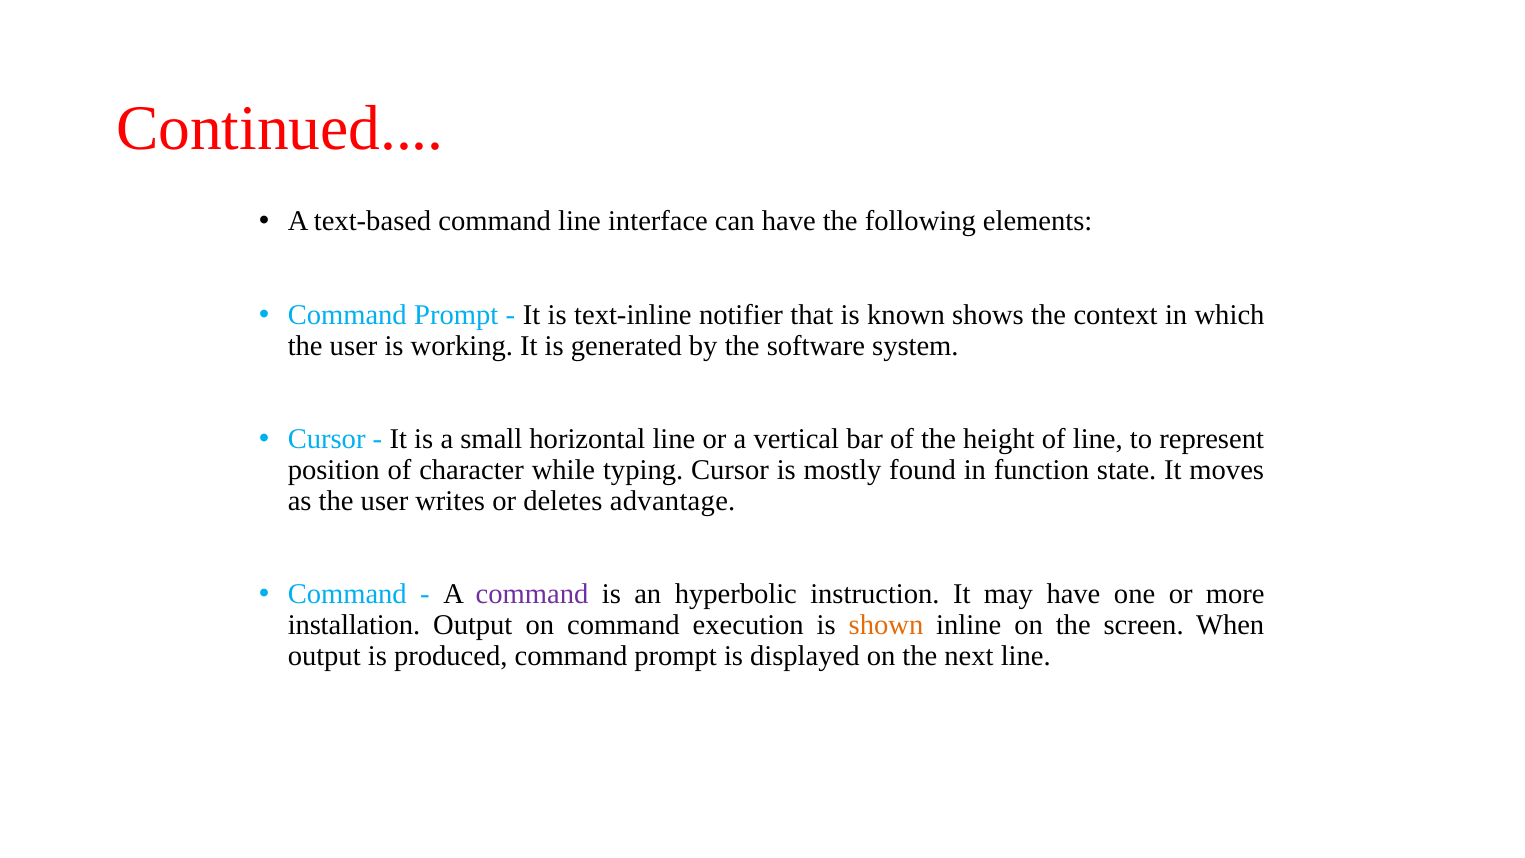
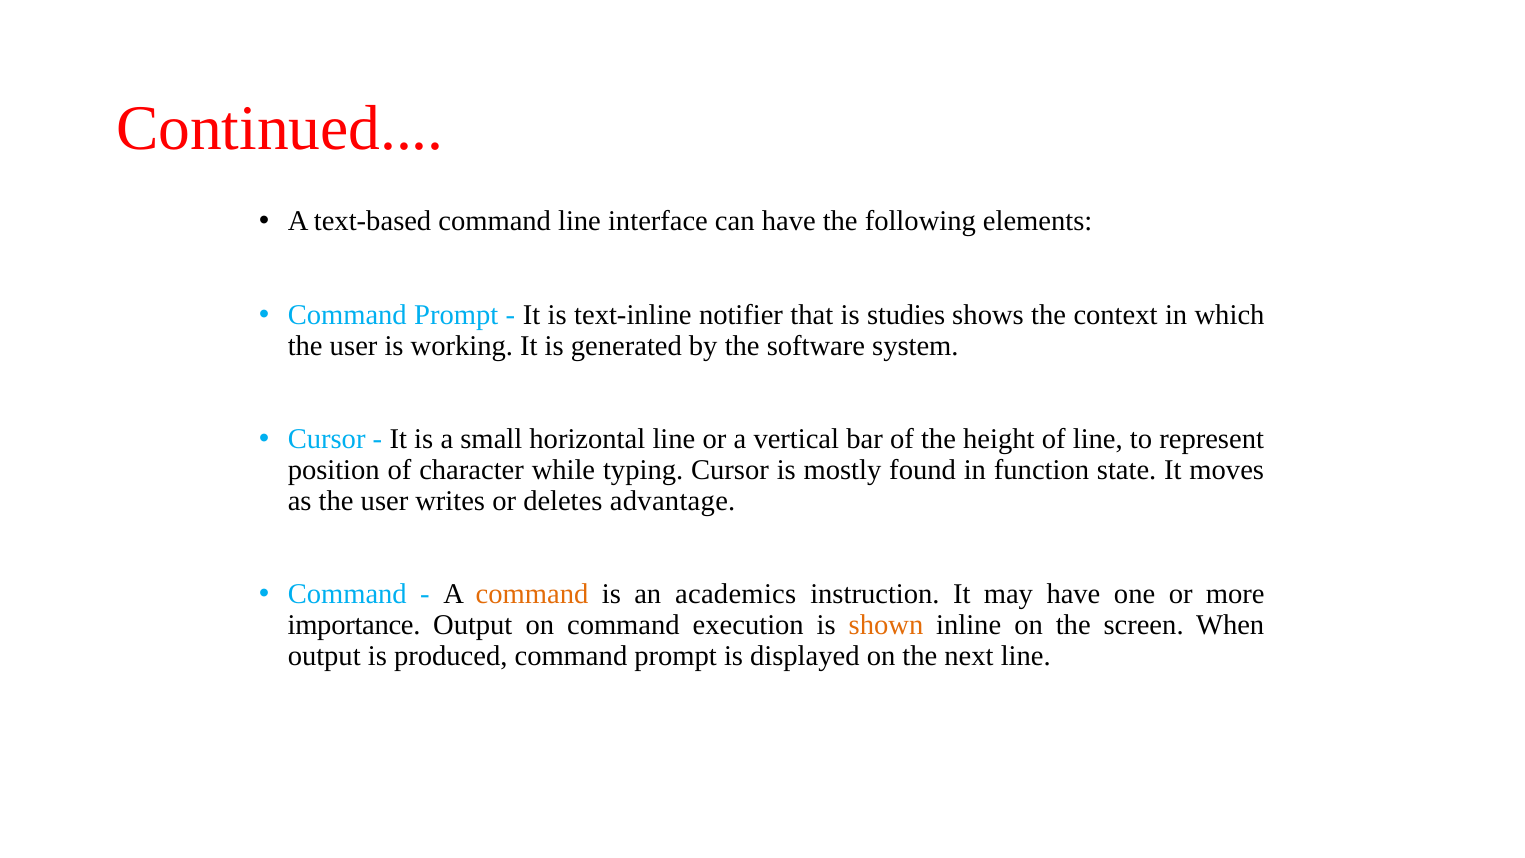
known: known -> studies
command at (532, 594) colour: purple -> orange
hyperbolic: hyperbolic -> academics
installation: installation -> importance
